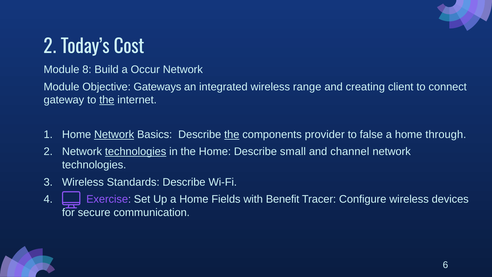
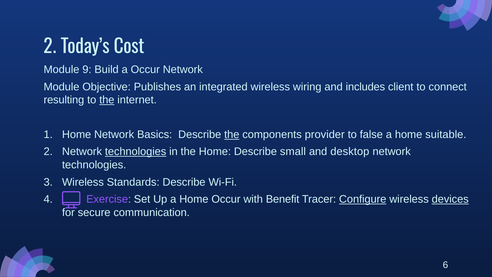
8: 8 -> 9
Gateways: Gateways -> Publishes
range: range -> wiring
creating: creating -> includes
gateway: gateway -> resulting
Network at (114, 134) underline: present -> none
through: through -> suitable
channel: channel -> desktop
Home Fields: Fields -> Occur
Configure underline: none -> present
devices underline: none -> present
